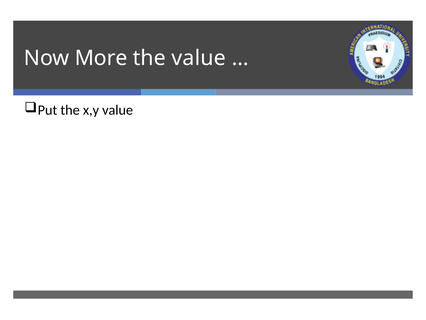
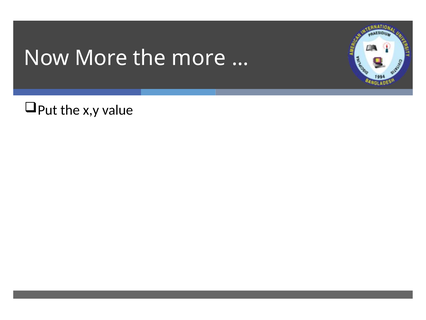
the value: value -> more
